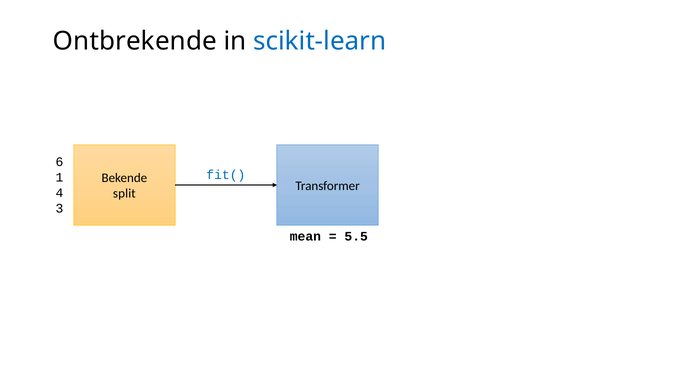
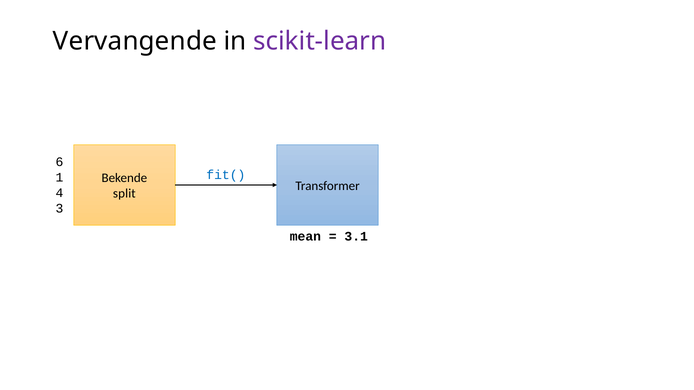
Ontbrekende: Ontbrekende -> Vervangende
scikit-learn colour: blue -> purple
5.5: 5.5 -> 3.1
